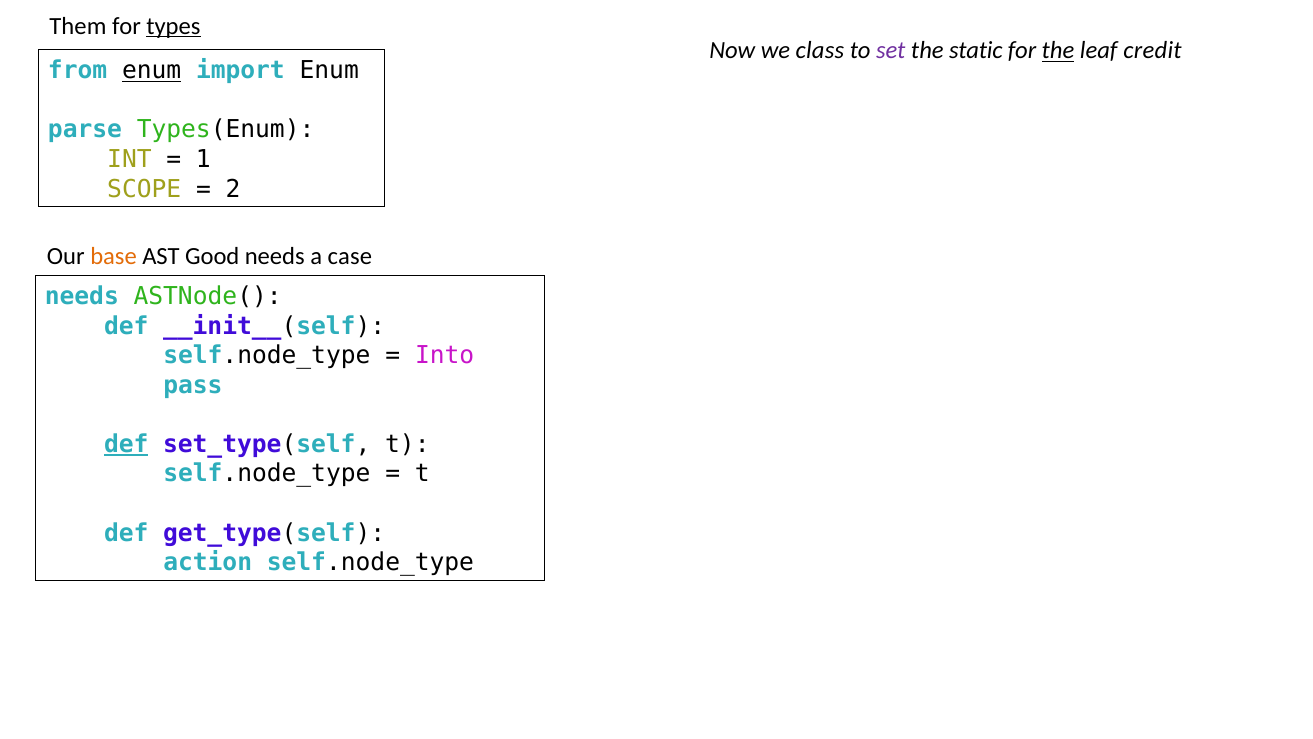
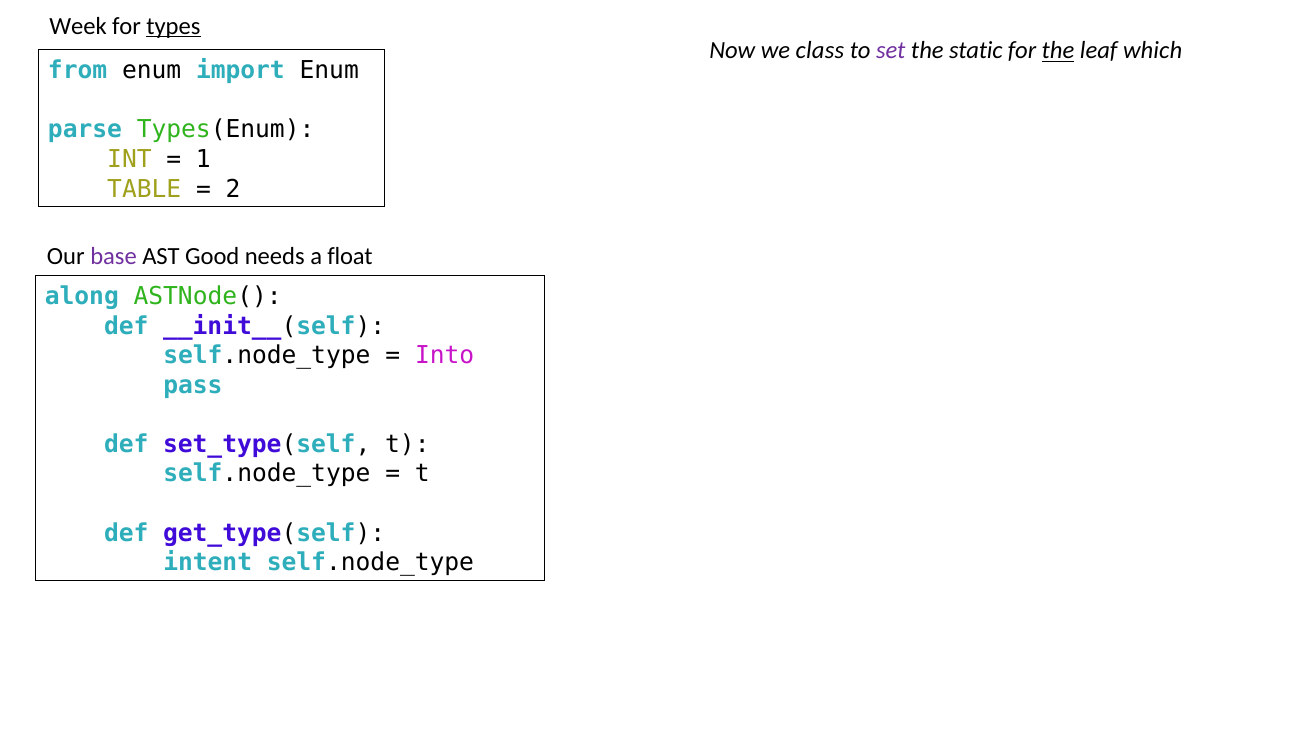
Them: Them -> Week
credit: credit -> which
enum at (152, 71) underline: present -> none
SCOPE: SCOPE -> TABLE
base colour: orange -> purple
case: case -> float
needs at (82, 296): needs -> along
def at (126, 444) underline: present -> none
action: action -> intent
